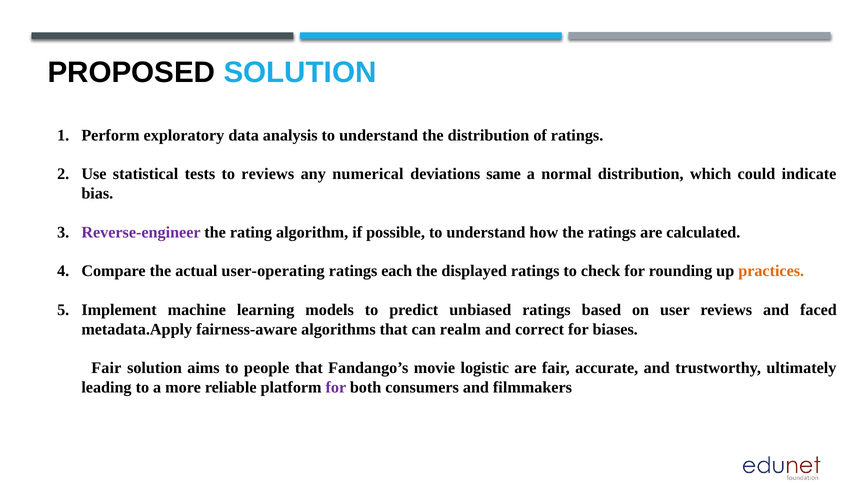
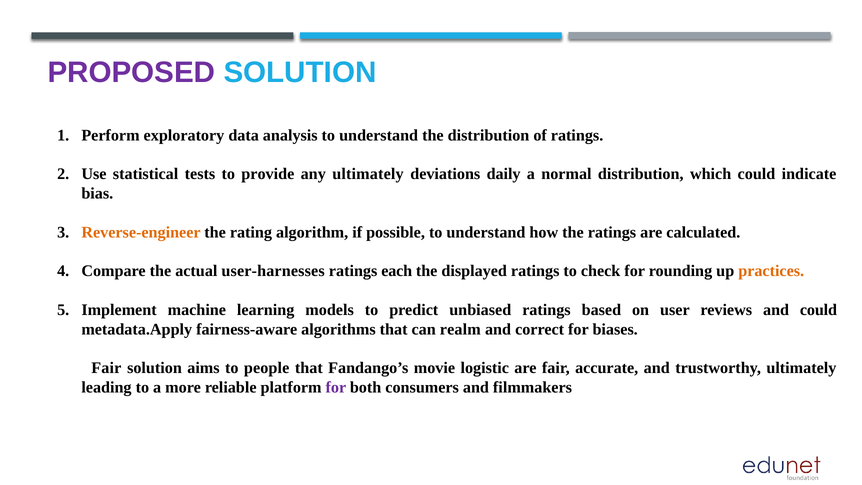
PROPOSED colour: black -> purple
to reviews: reviews -> provide
any numerical: numerical -> ultimately
same: same -> daily
Reverse-engineer colour: purple -> orange
user-operating: user-operating -> user-harnesses
and faced: faced -> could
